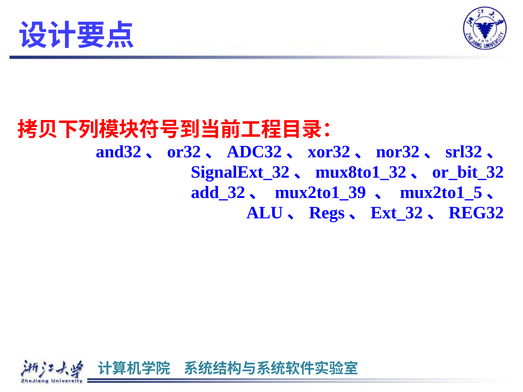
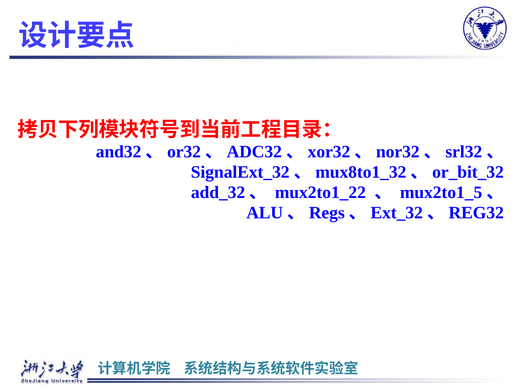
mux2to1_39: mux2to1_39 -> mux2to1_22
